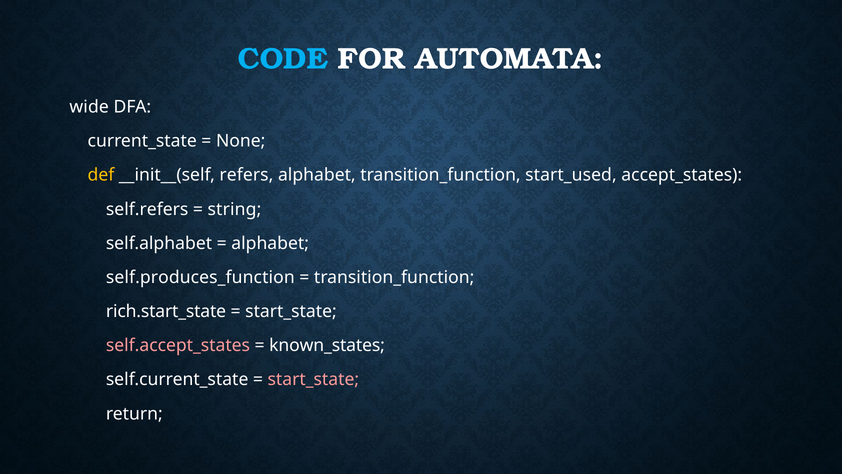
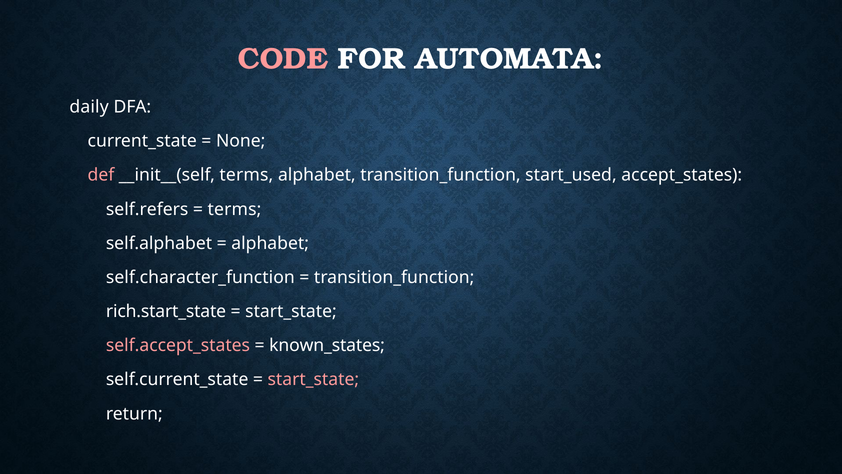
CODE colour: light blue -> pink
wide: wide -> daily
def colour: yellow -> pink
__init__(self refers: refers -> terms
string at (234, 209): string -> terms
self.produces_function: self.produces_function -> self.character_function
